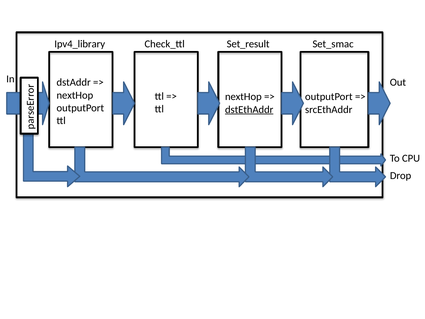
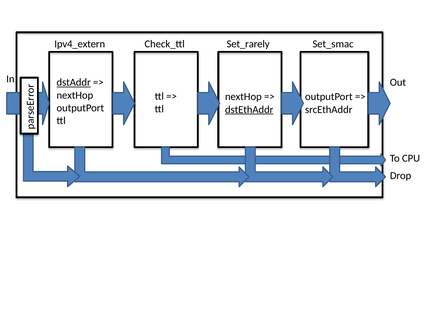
Ipv4_library: Ipv4_library -> Ipv4_extern
Set_result: Set_result -> Set_rarely
dstAddr underline: none -> present
